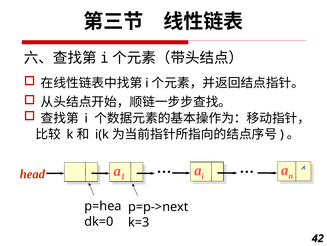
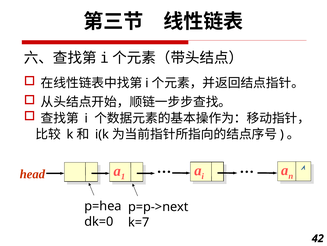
k=3: k=3 -> k=7
